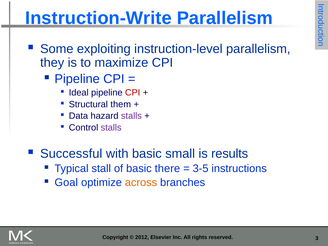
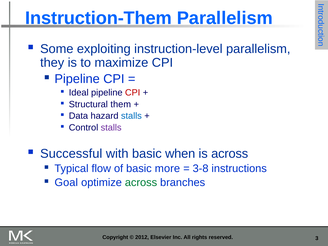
Instruction-Write: Instruction-Write -> Instruction-Them
stalls at (131, 116) colour: purple -> blue
small: small -> when
is results: results -> across
stall: stall -> flow
there: there -> more
3-5: 3-5 -> 3-8
across at (141, 183) colour: orange -> green
